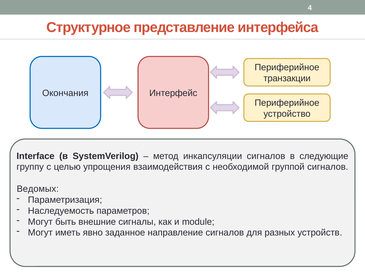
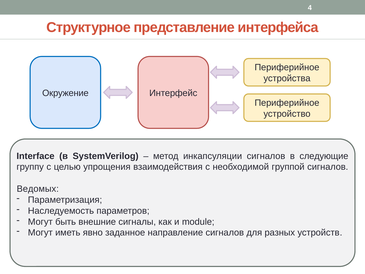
транзакции: транзакции -> устройства
Окончания: Окончания -> Окружение
